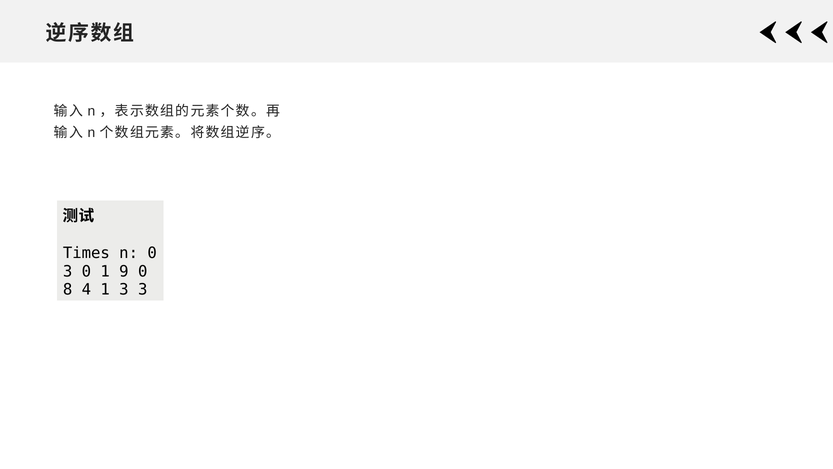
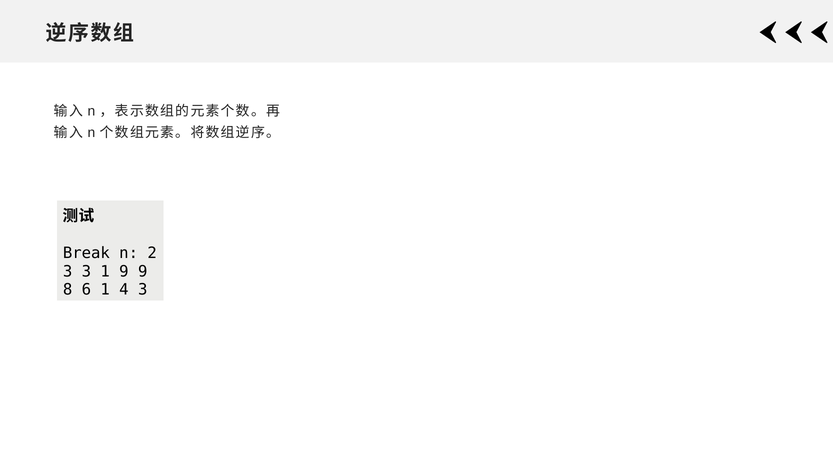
Times: Times -> Break
n 0: 0 -> 2
3 0: 0 -> 3
9 0: 0 -> 9
4: 4 -> 6
1 3: 3 -> 4
